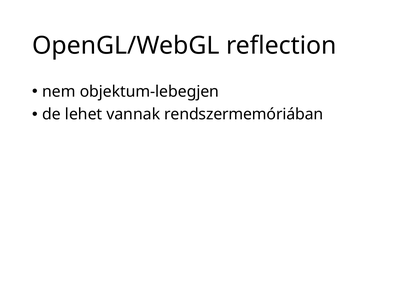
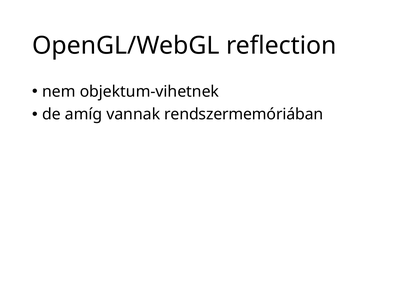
objektum-lebegjen: objektum-lebegjen -> objektum-vihetnek
lehet: lehet -> amíg
